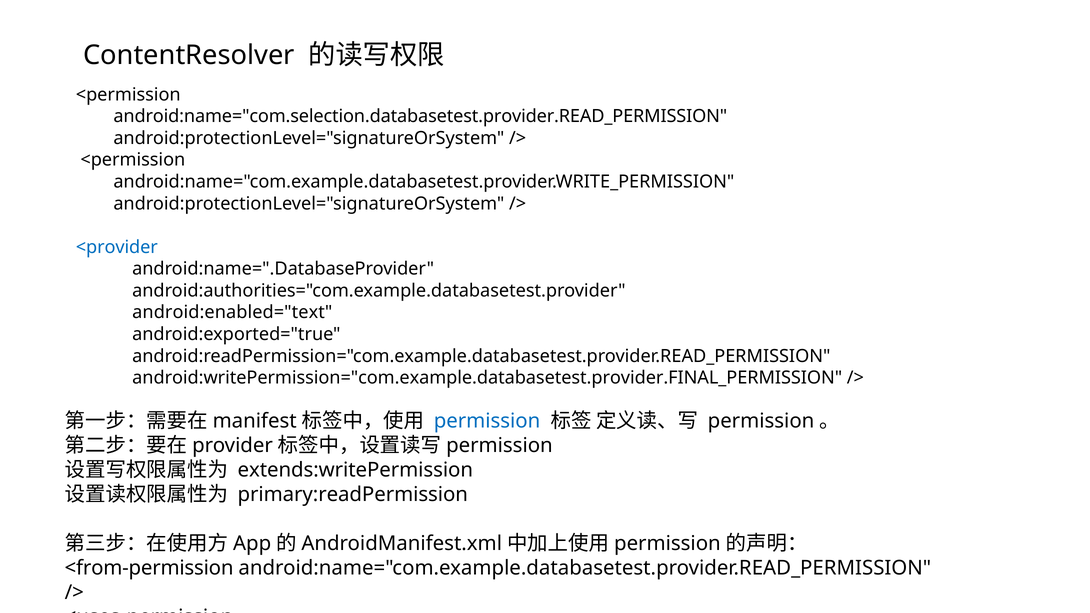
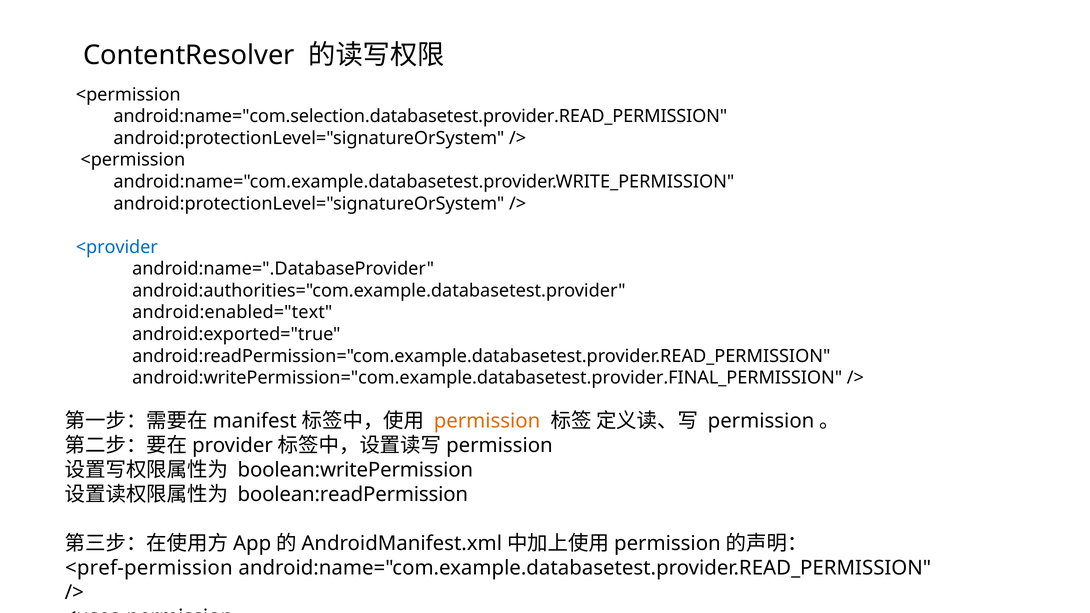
permission colour: blue -> orange
extends:writePermission: extends:writePermission -> boolean:writePermission
primary:readPermission: primary:readPermission -> boolean:readPermission
<from-permission: <from-permission -> <pref-permission
